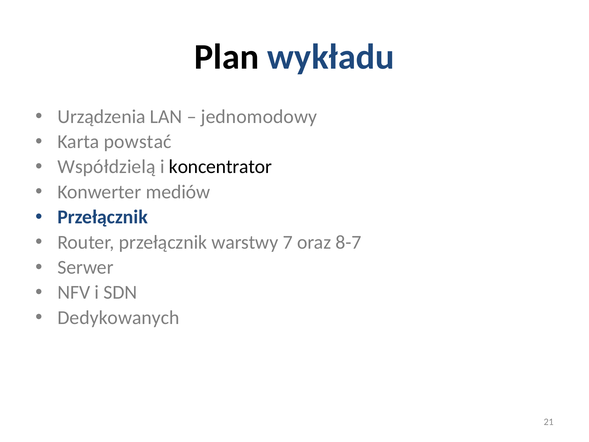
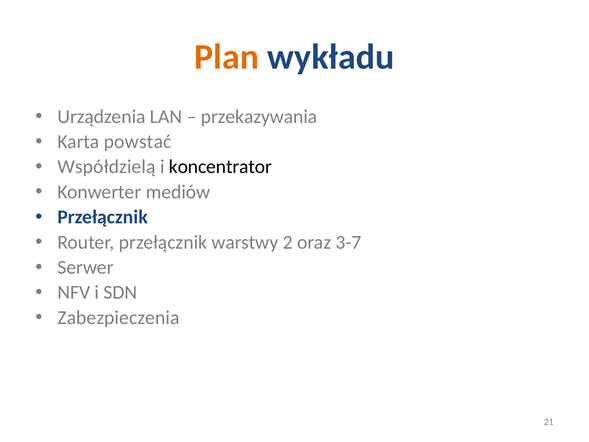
Plan colour: black -> orange
jednomodowy: jednomodowy -> przekazywania
7: 7 -> 2
8-7: 8-7 -> 3-7
Dedykowanych: Dedykowanych -> Zabezpieczenia
